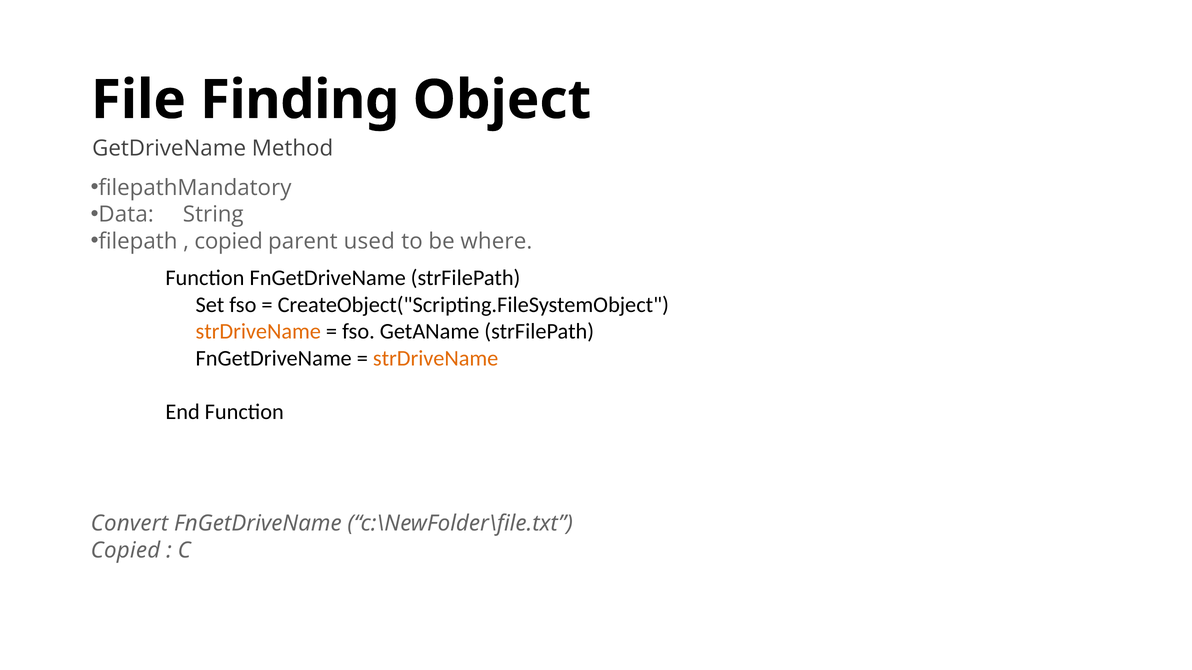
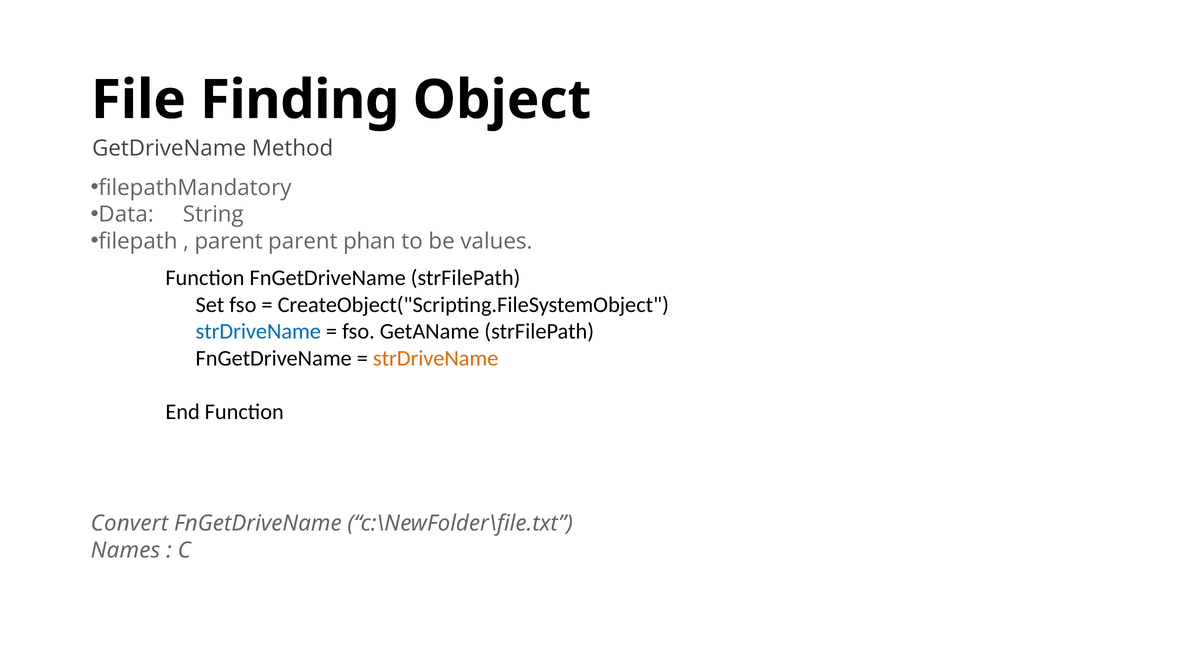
copied at (229, 241): copied -> parent
used: used -> phan
where: where -> values
strDriveName at (258, 332) colour: orange -> blue
Copied at (125, 551): Copied -> Names
